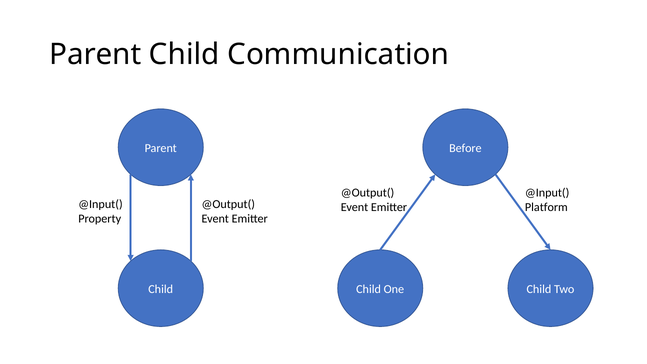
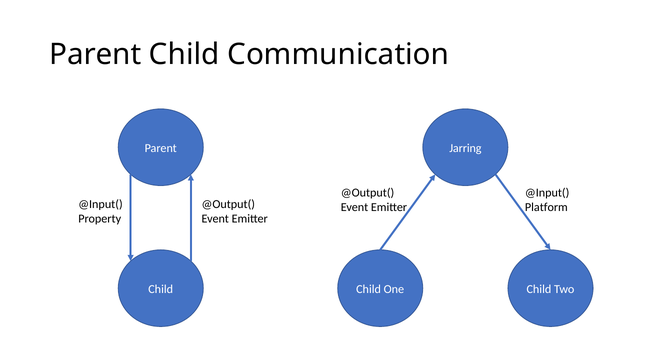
Before: Before -> Jarring
